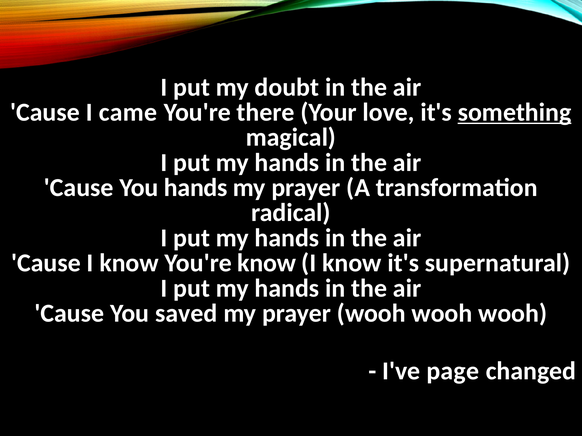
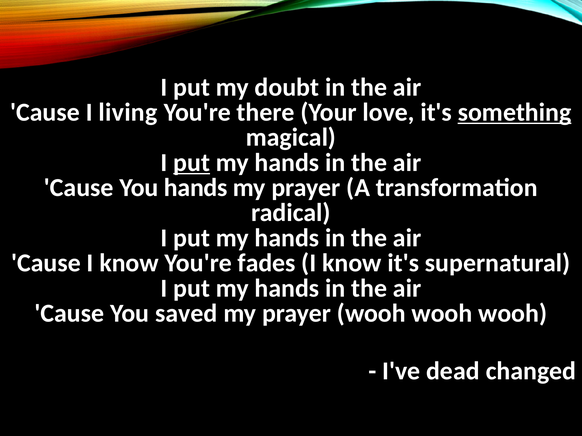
came: came -> living
put at (192, 163) underline: none -> present
You're know: know -> fades
page: page -> dead
